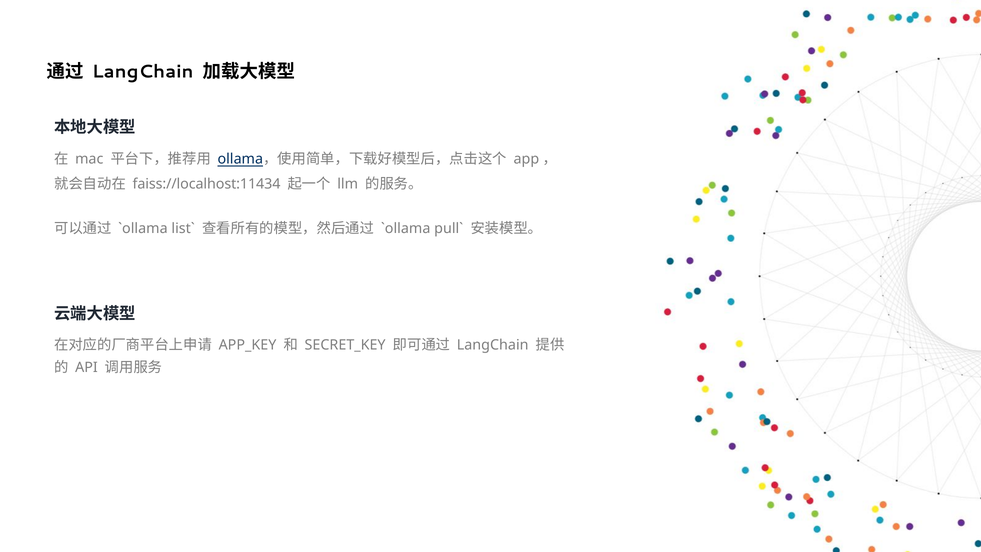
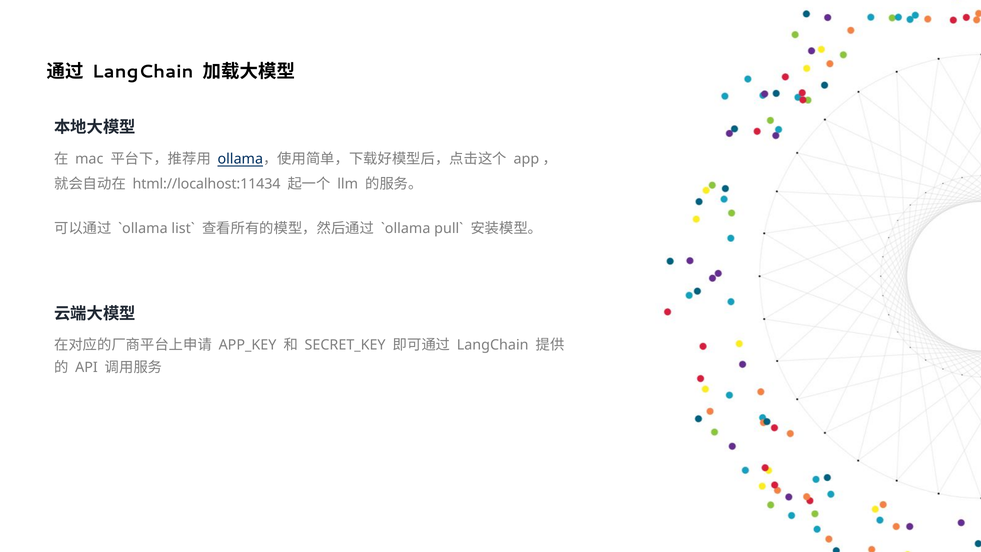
faiss://localhost:11434: faiss://localhost:11434 -> html://localhost:11434
